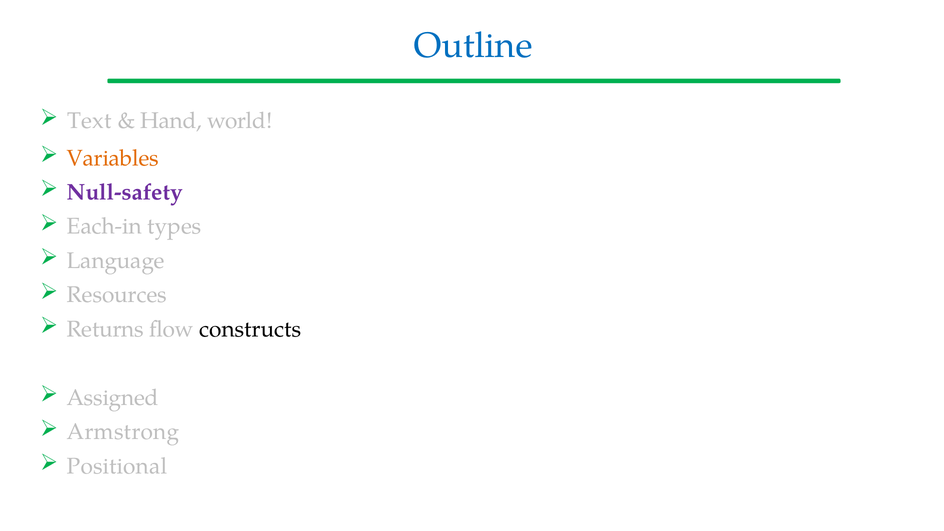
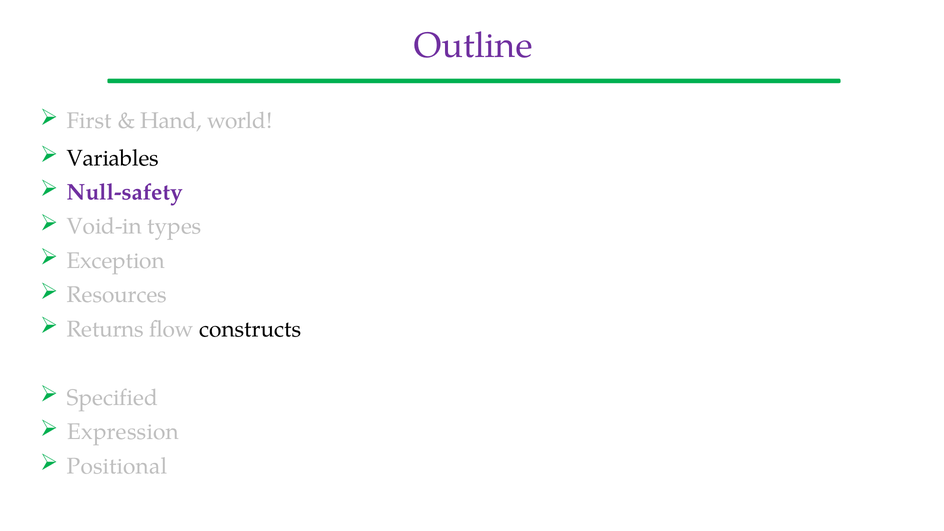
Outline colour: blue -> purple
Text: Text -> First
Variables colour: orange -> black
Each-in: Each-in -> Void-in
Language: Language -> Exception
Assigned: Assigned -> Specified
Armstrong: Armstrong -> Expression
